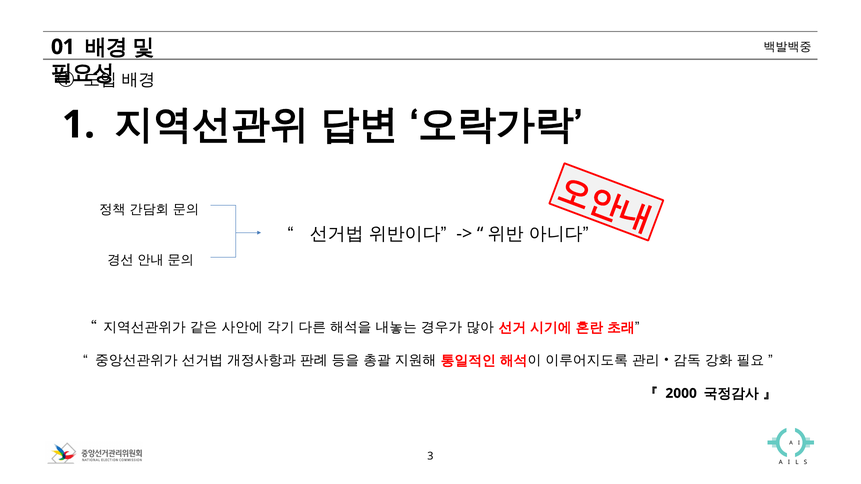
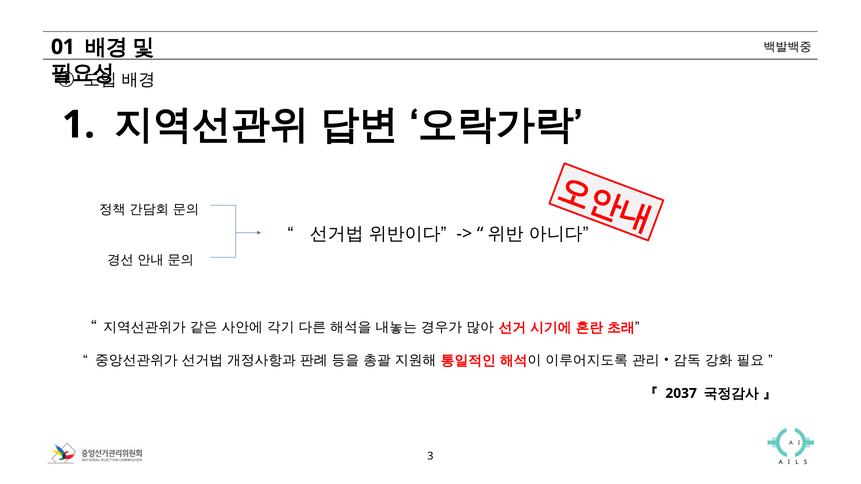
2000: 2000 -> 2037
